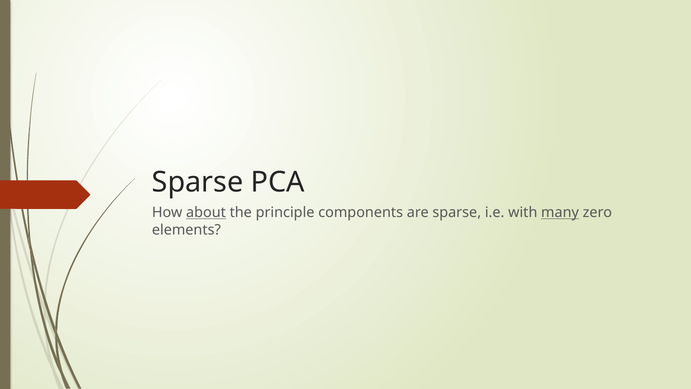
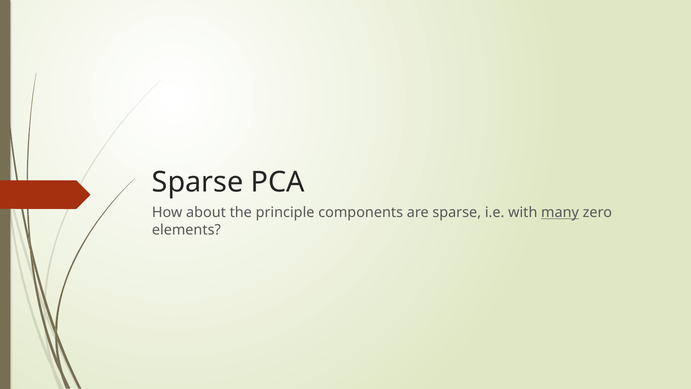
about underline: present -> none
